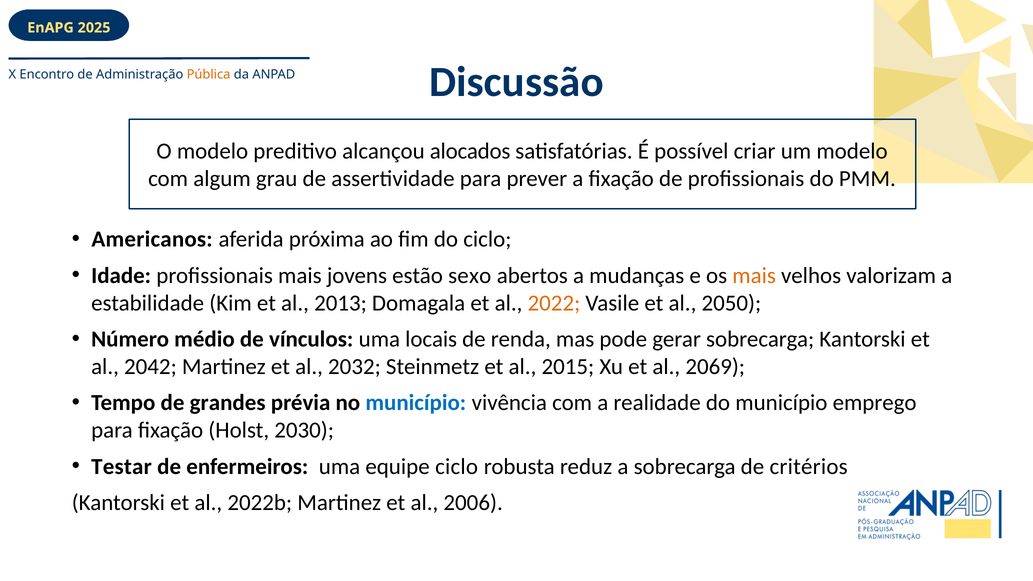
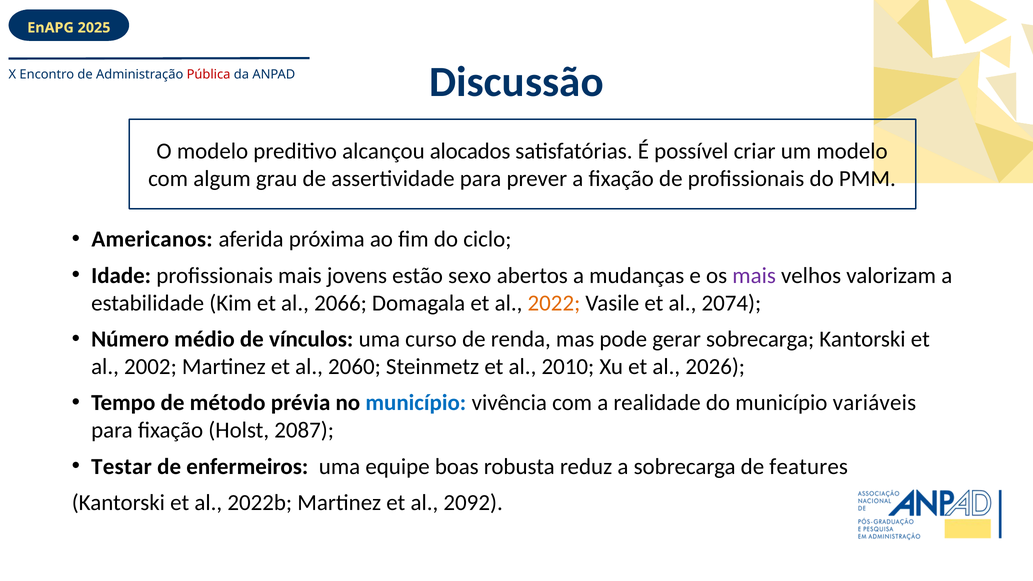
Pública colour: orange -> red
mais at (754, 275) colour: orange -> purple
2013: 2013 -> 2066
2050: 2050 -> 2074
locais: locais -> curso
2042: 2042 -> 2002
2032: 2032 -> 2060
2015: 2015 -> 2010
2069: 2069 -> 2026
grandes: grandes -> método
emprego: emprego -> variáveis
2030: 2030 -> 2087
equipe ciclo: ciclo -> boas
critérios: critérios -> features
2006: 2006 -> 2092
